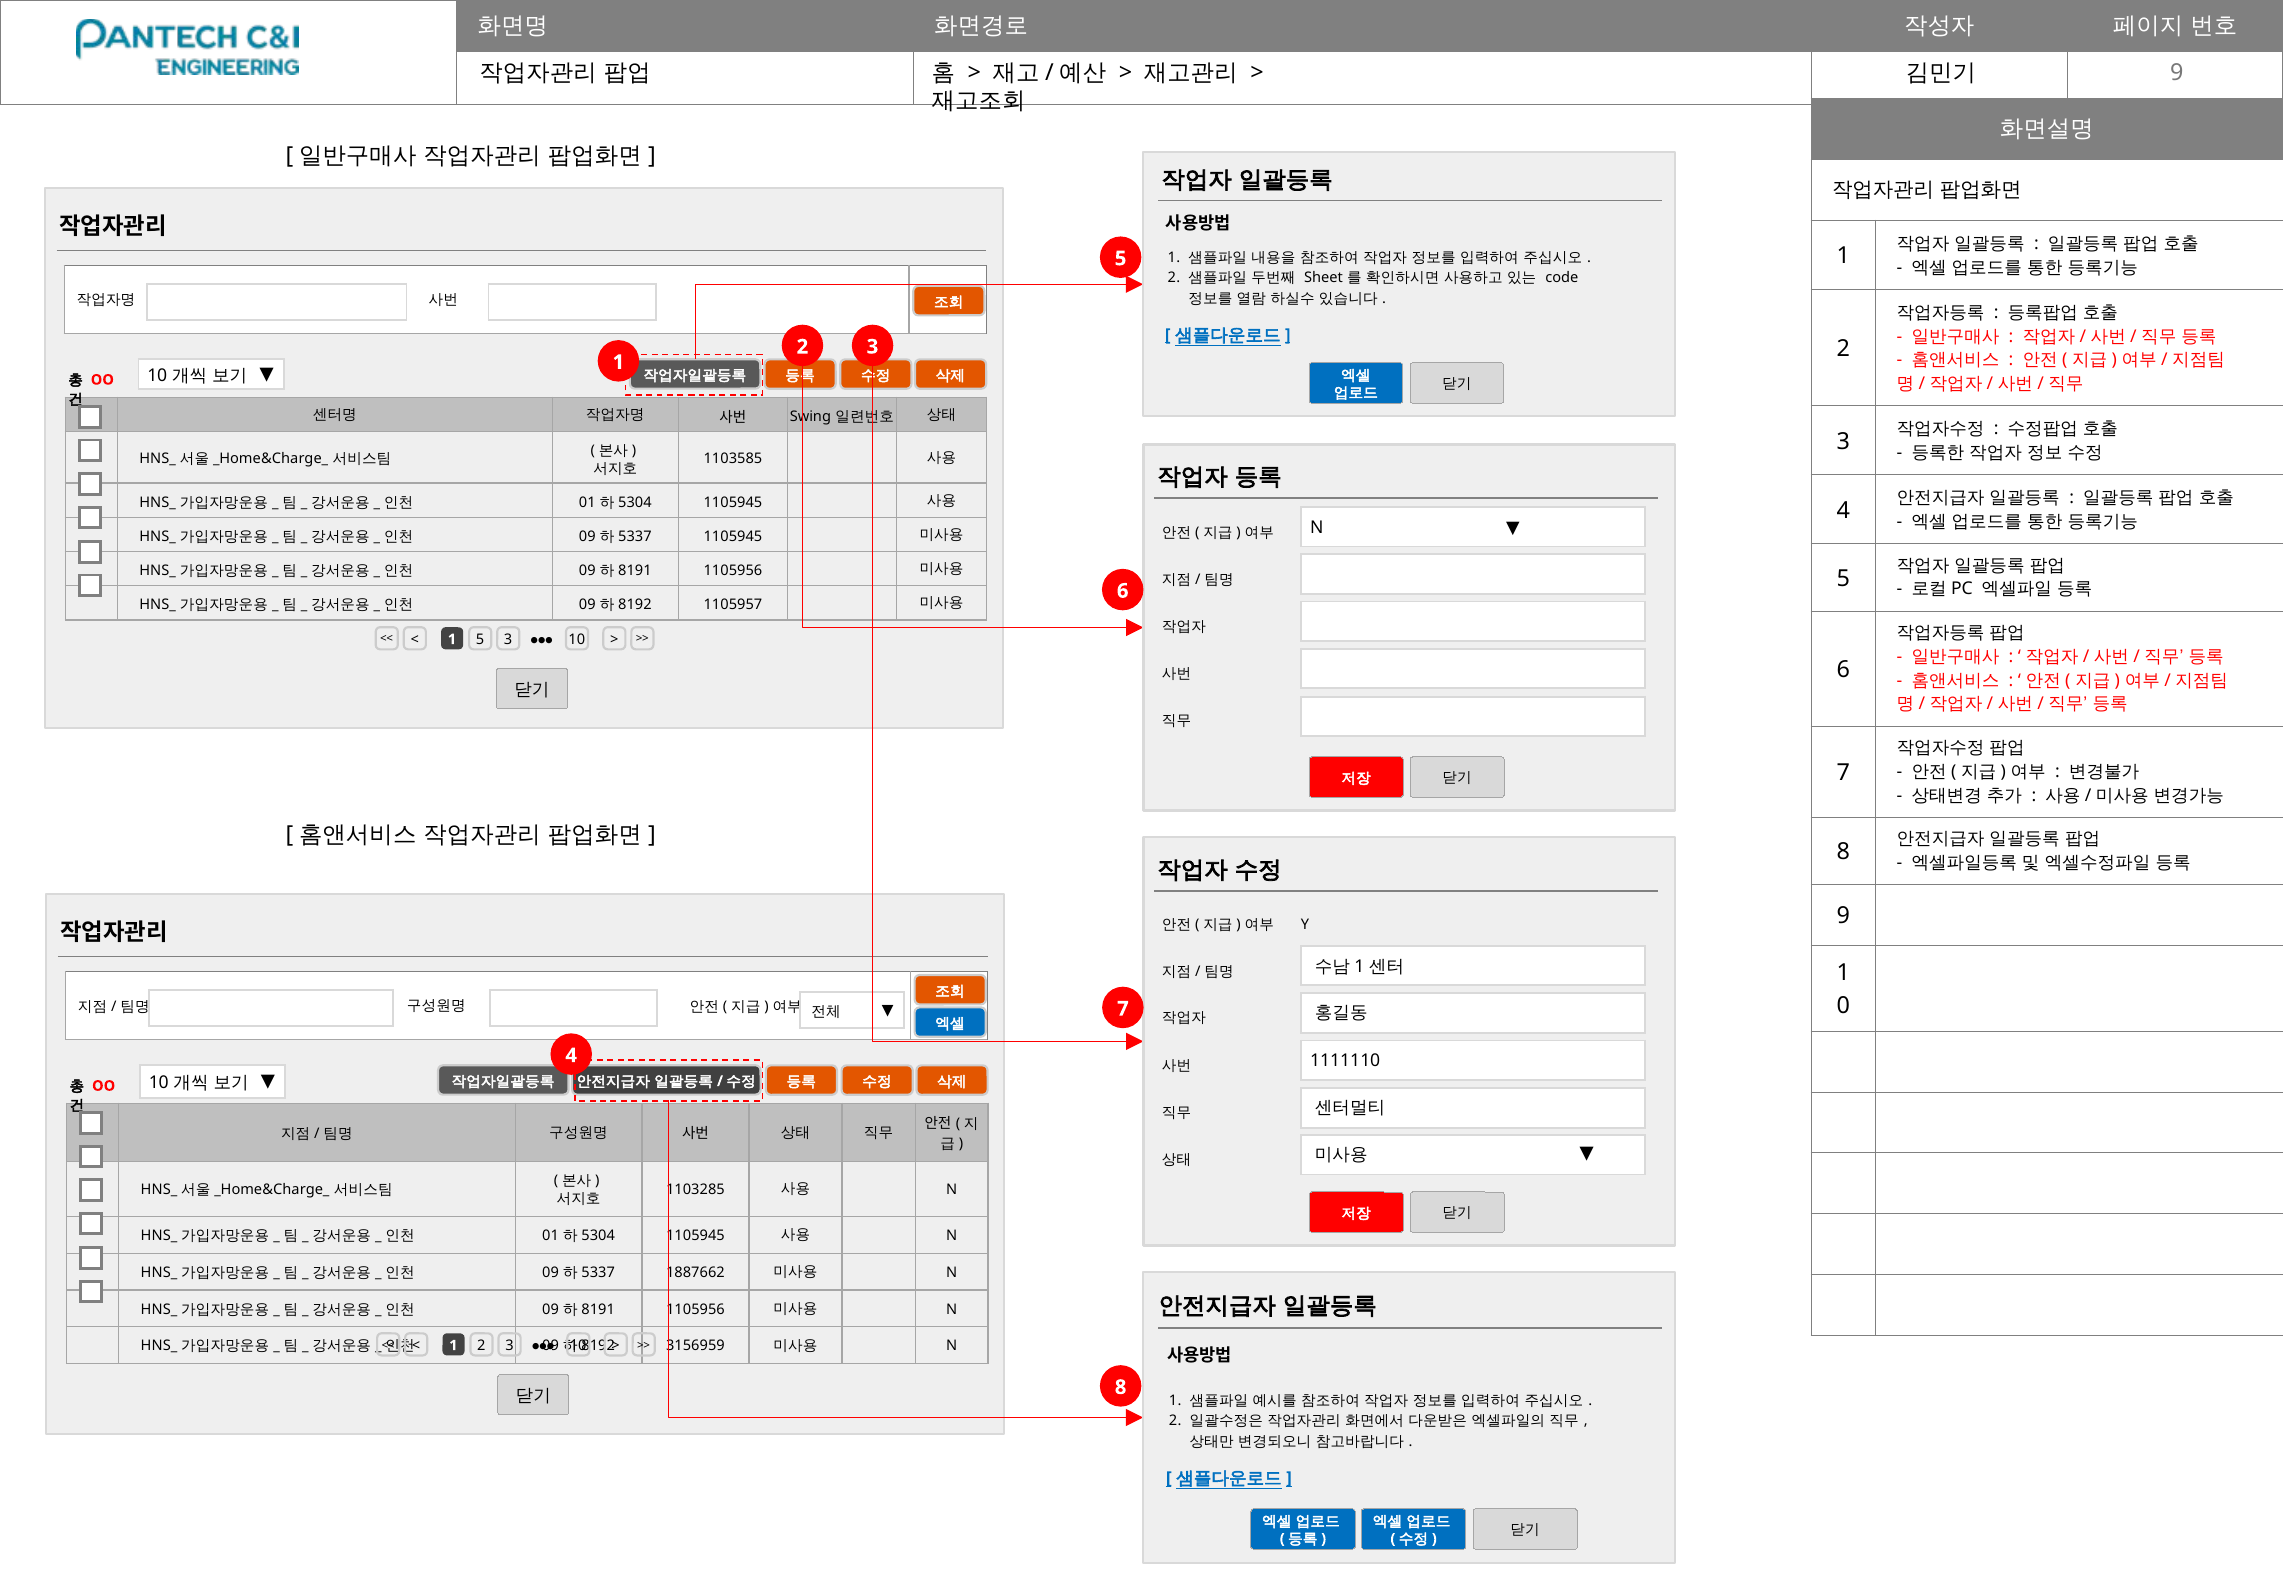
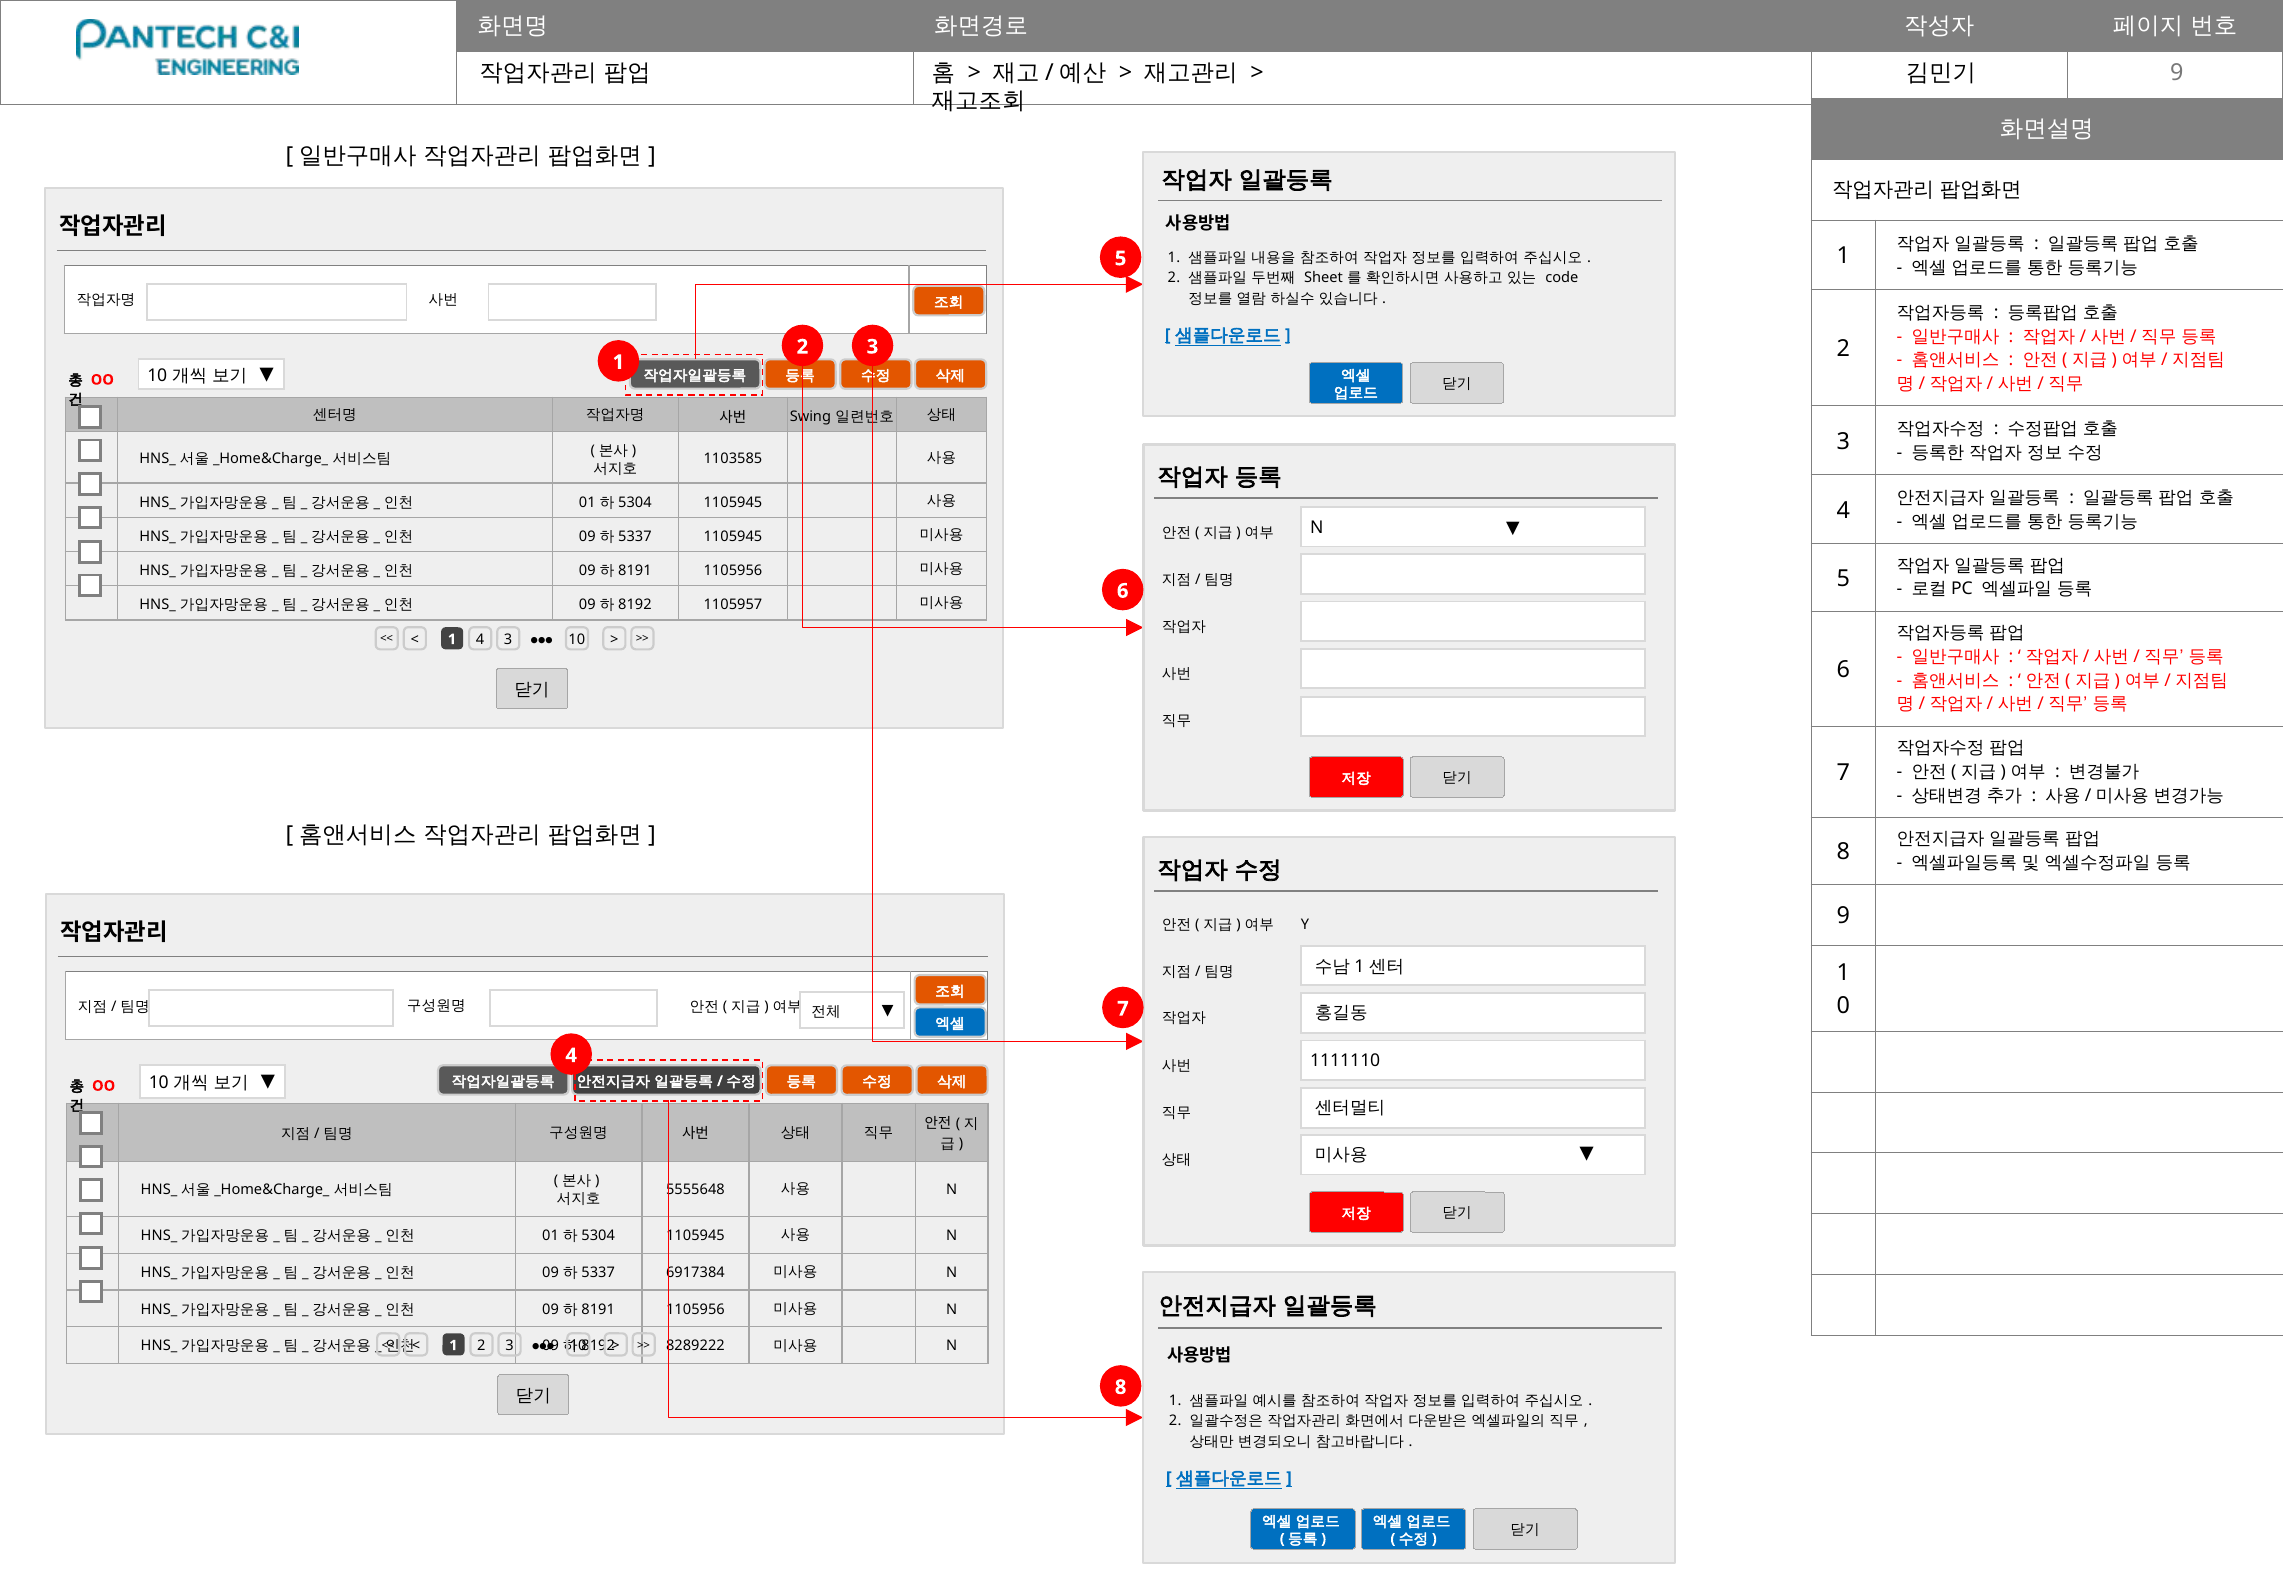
1 5: 5 -> 4
1103285: 1103285 -> 5555648
1887662: 1887662 -> 6917384
3156959: 3156959 -> 8289222
